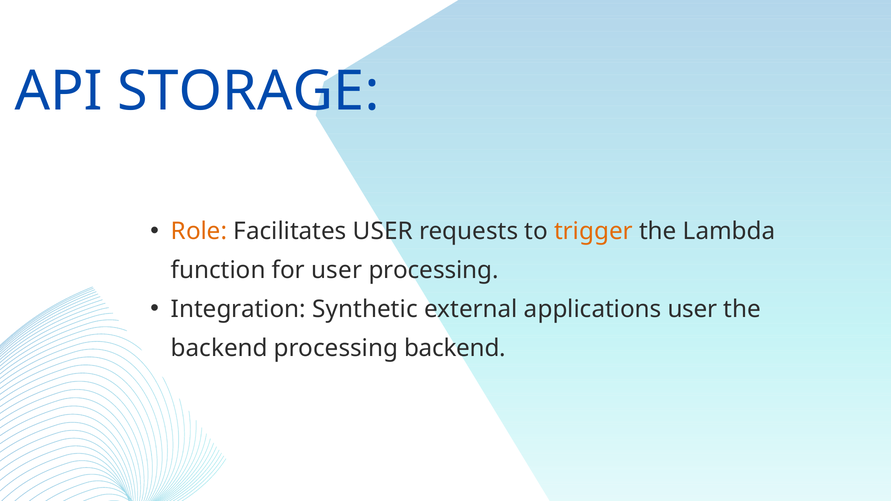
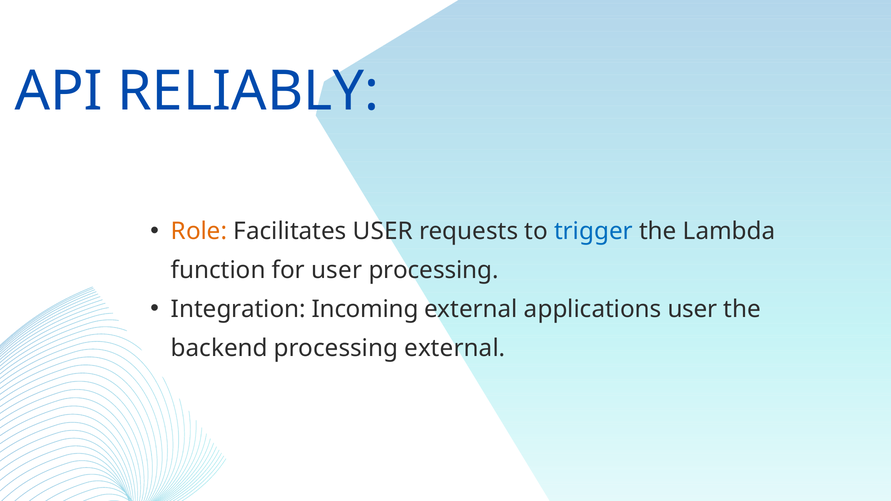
STORAGE: STORAGE -> RELIABLY
trigger colour: orange -> blue
Synthetic: Synthetic -> Incoming
processing backend: backend -> external
